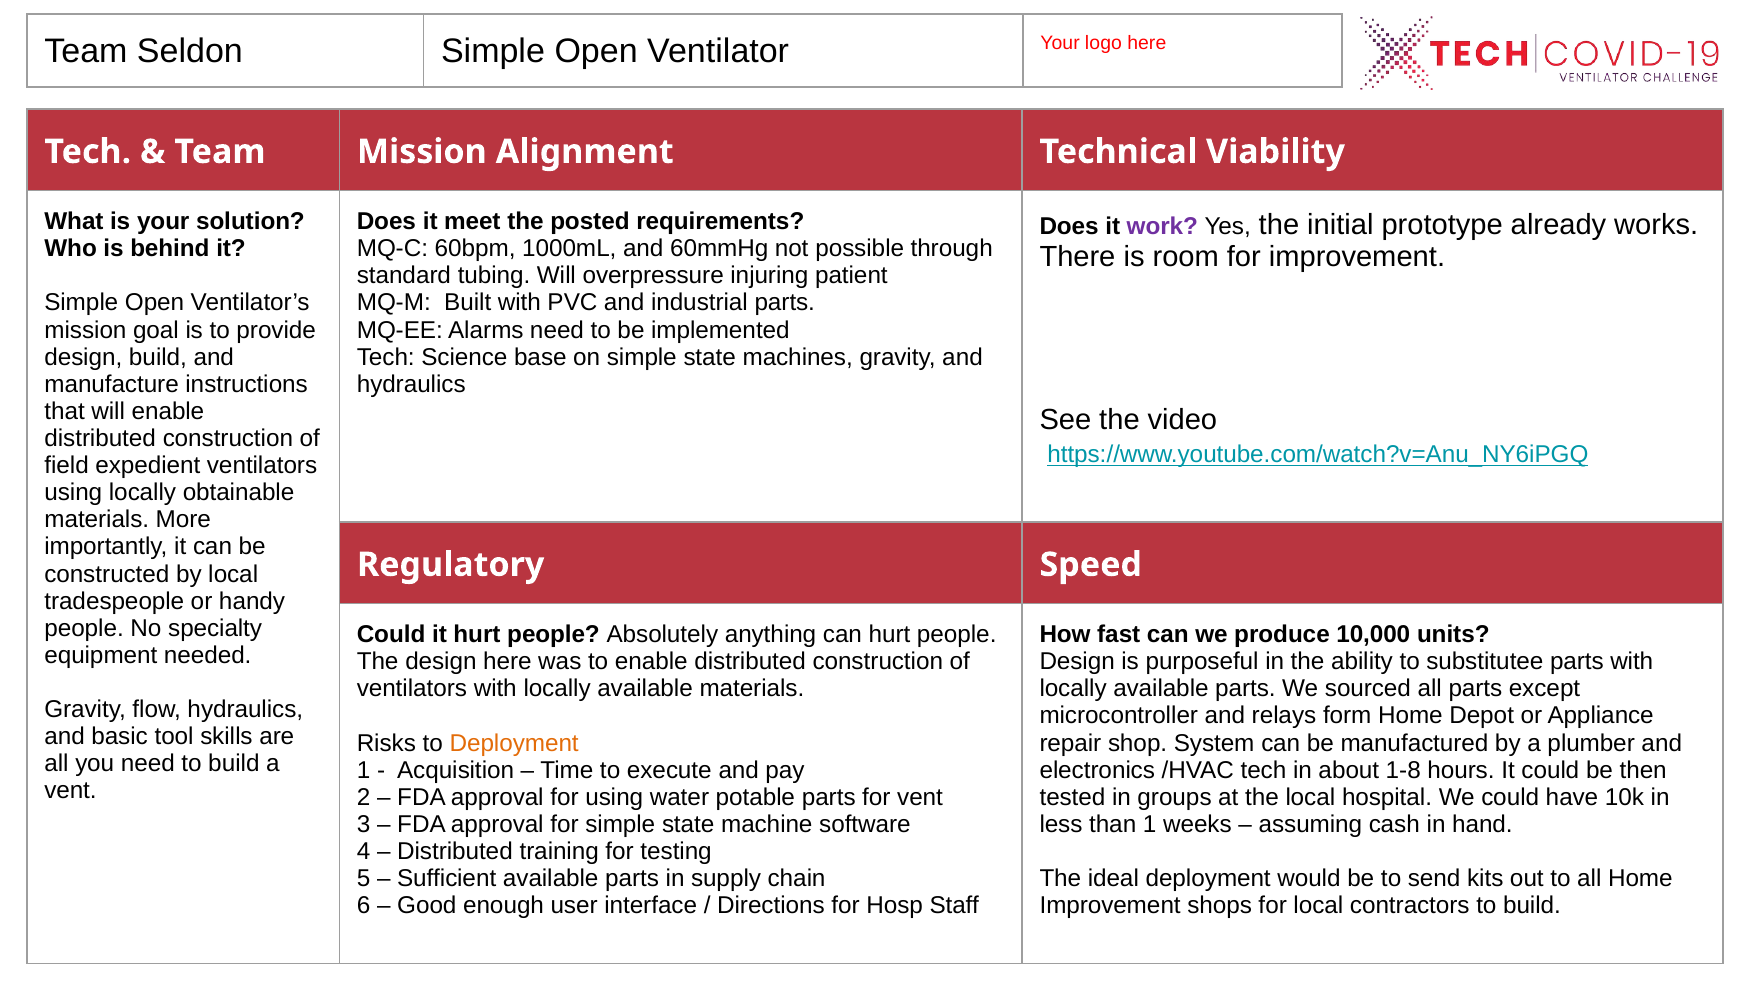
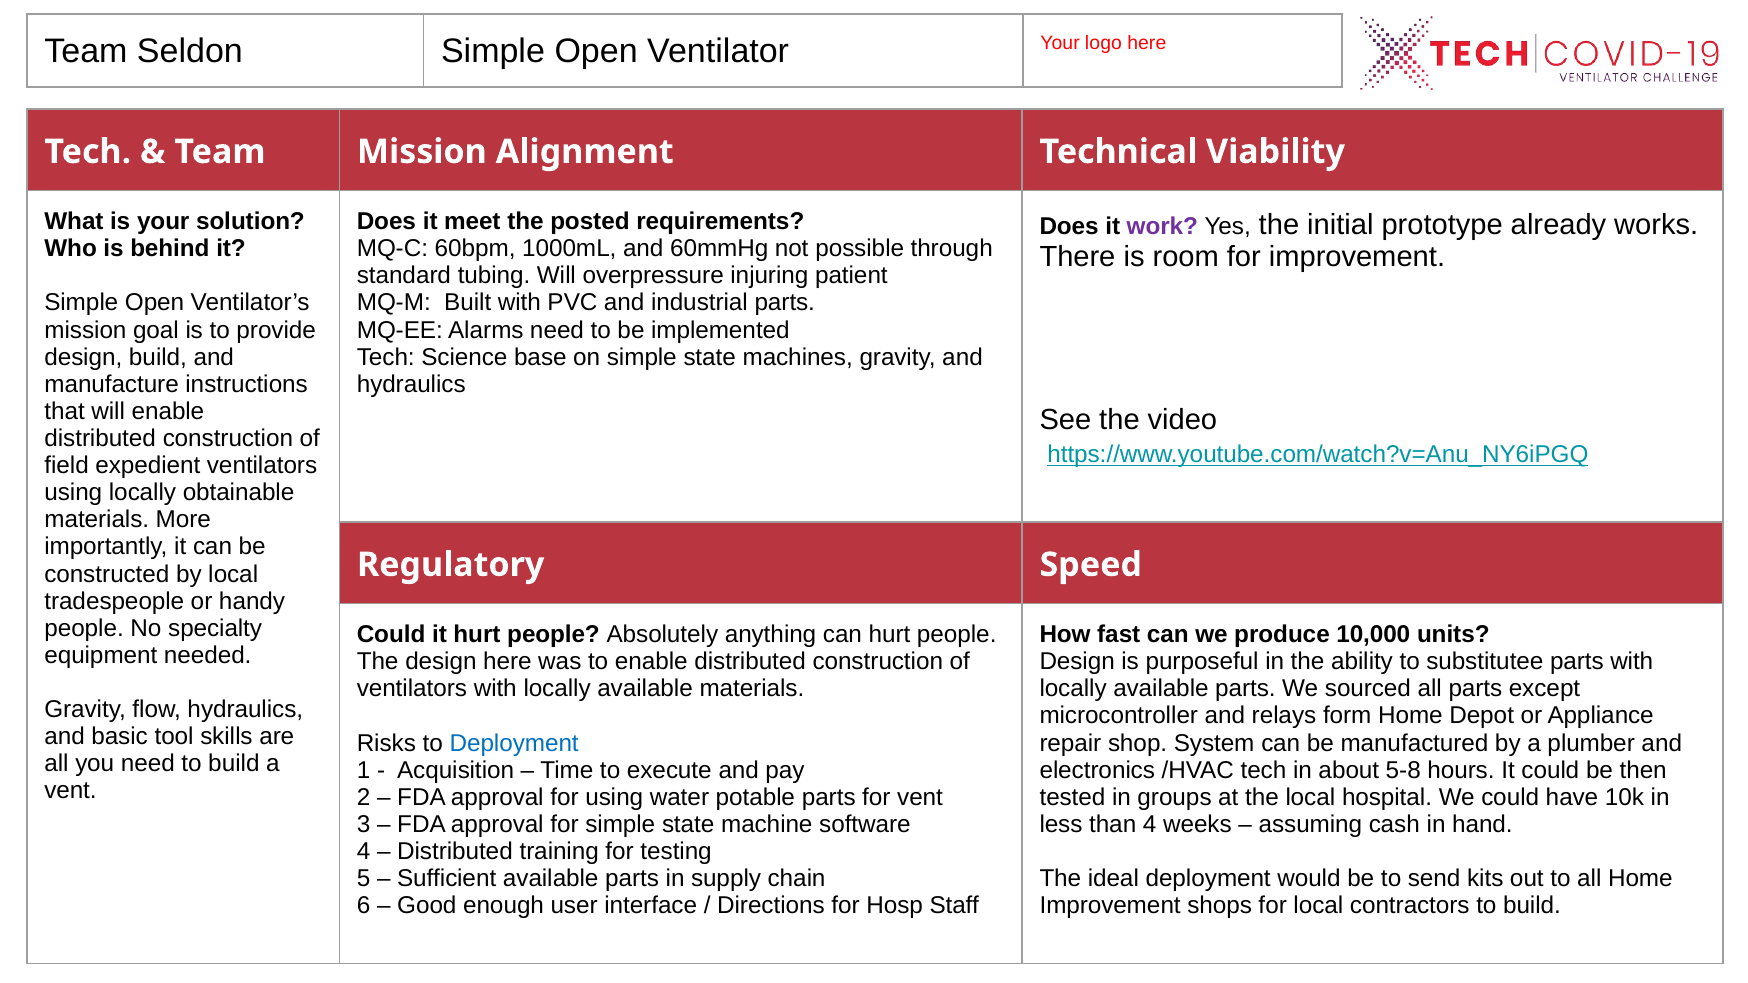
Deployment at (514, 743) colour: orange -> blue
1-8: 1-8 -> 5-8
than 1: 1 -> 4
